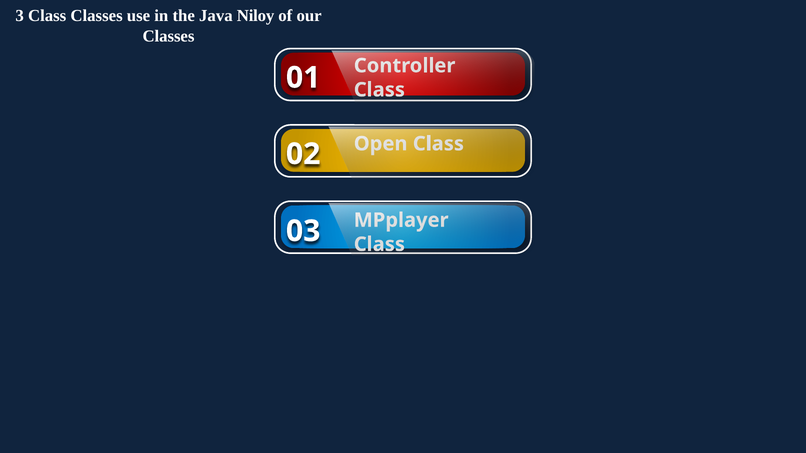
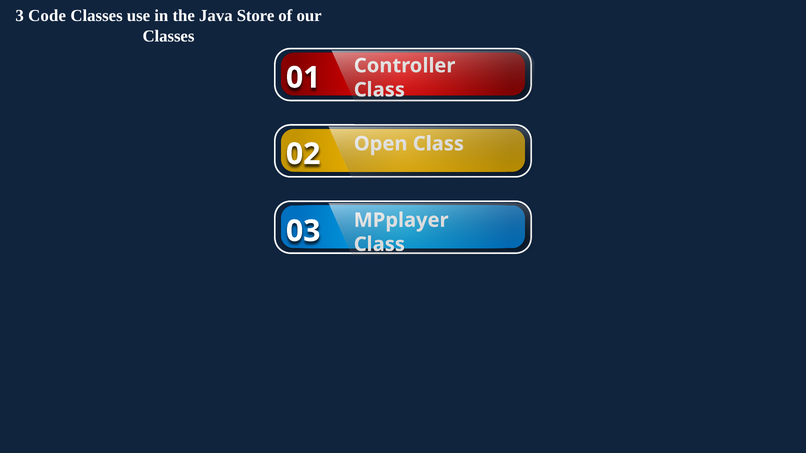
3 Class: Class -> Code
Niloy: Niloy -> Store
